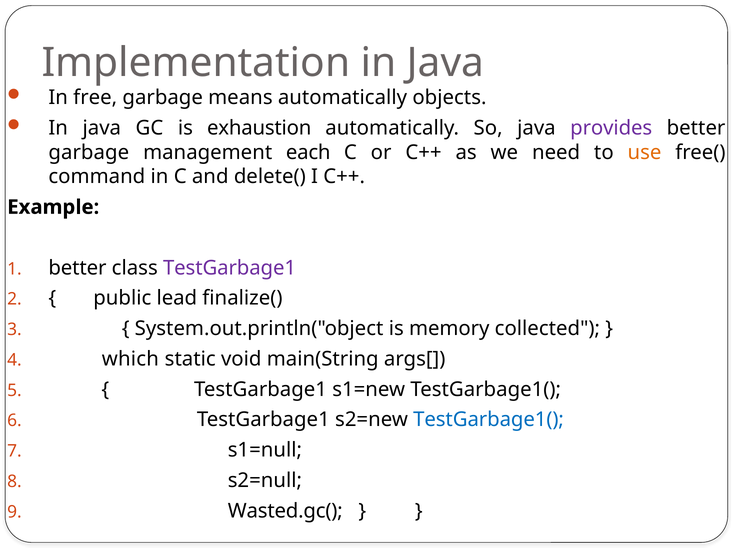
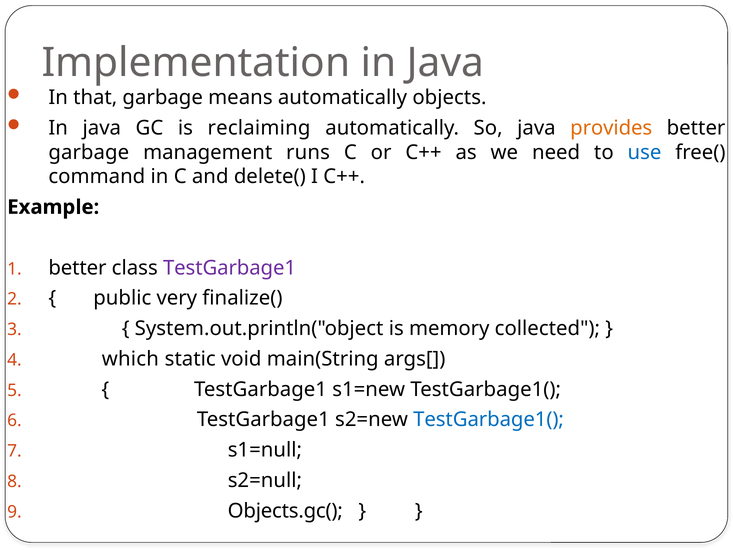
free: free -> that
exhaustion: exhaustion -> reclaiming
provides colour: purple -> orange
each: each -> runs
use colour: orange -> blue
lead: lead -> very
Wasted.gc(: Wasted.gc( -> Objects.gc(
